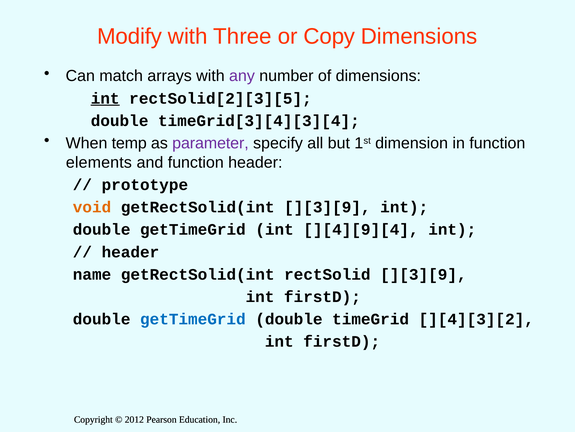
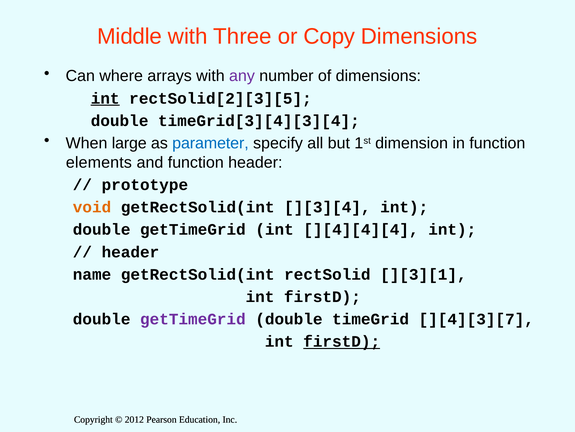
Modify: Modify -> Middle
match: match -> where
temp: temp -> large
parameter colour: purple -> blue
getRectSolid(int ][3][9: ][3][9 -> ][3][4
][4][9][4: ][4][9][4 -> ][4][4][4
rectSolid ][3][9: ][3][9 -> ][3][1
getTimeGrid at (193, 319) colour: blue -> purple
][4][3][2: ][4][3][2 -> ][4][3][7
firstD at (342, 341) underline: none -> present
